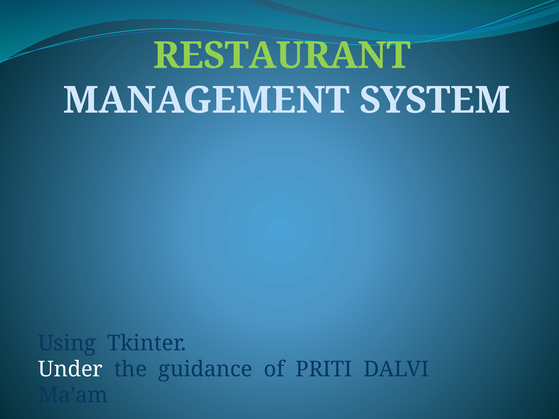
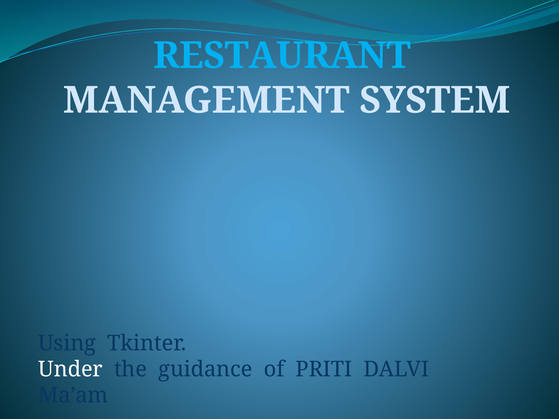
RESTAURANT colour: light green -> light blue
